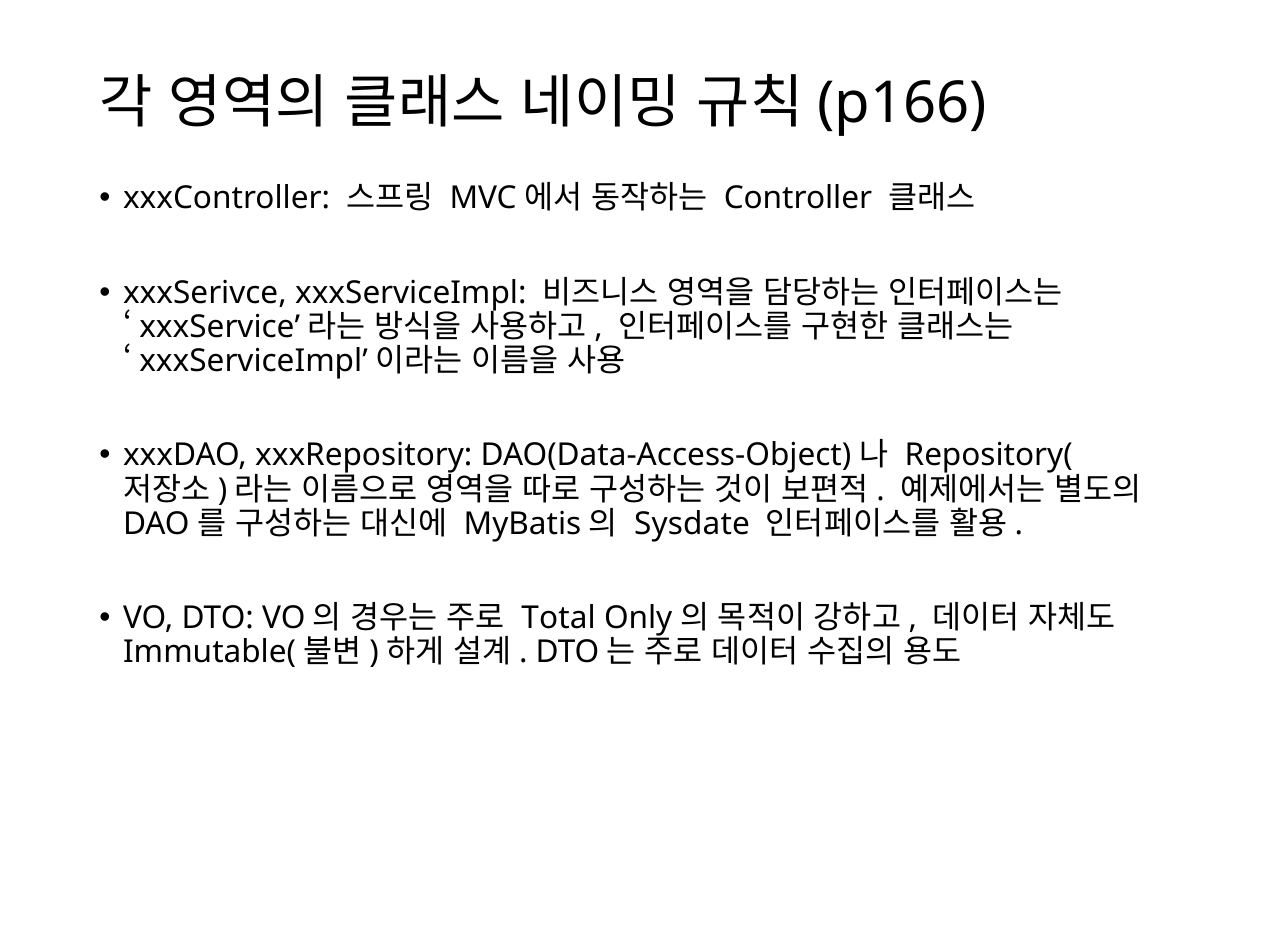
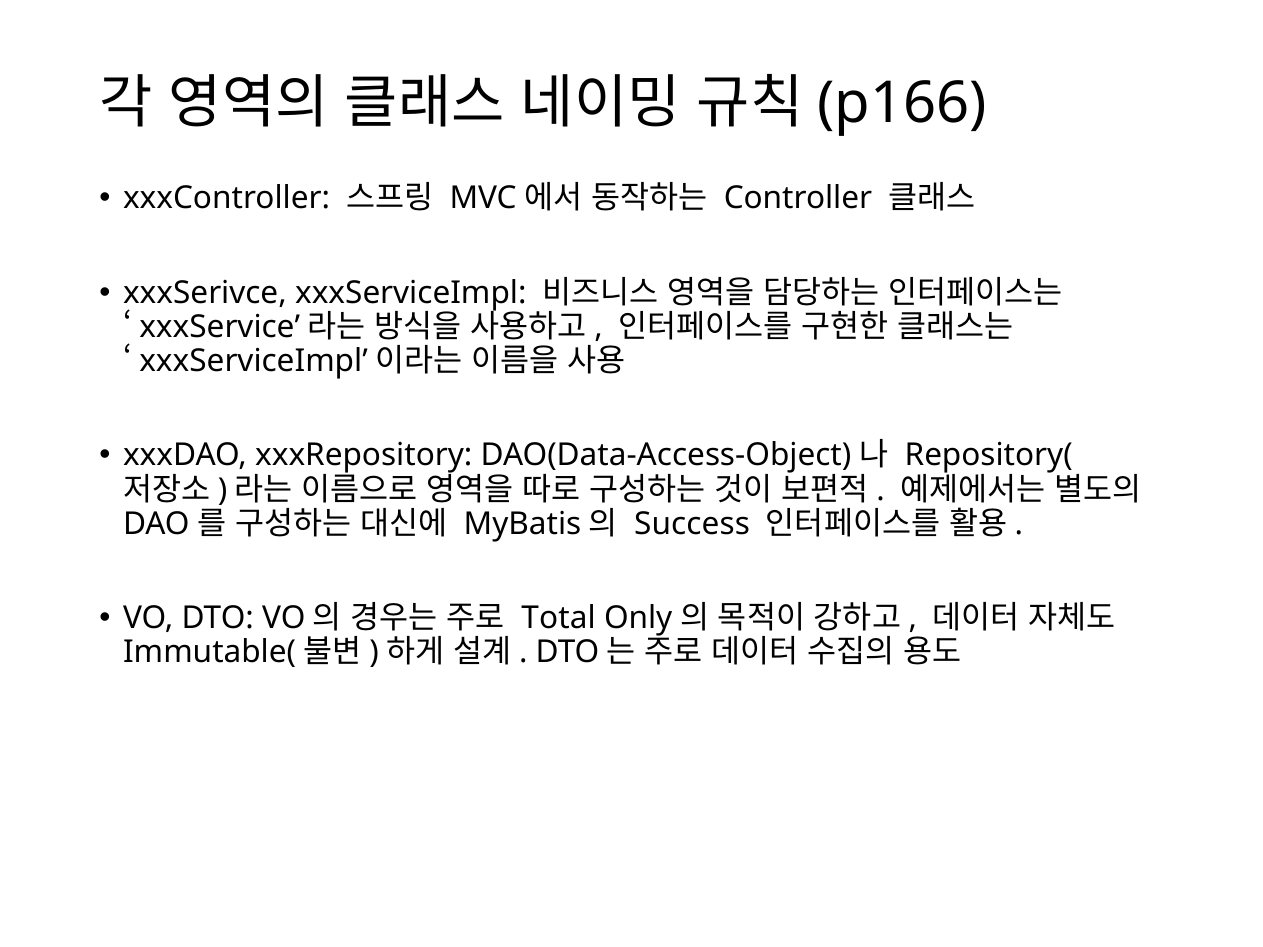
Sysdate: Sysdate -> Success
